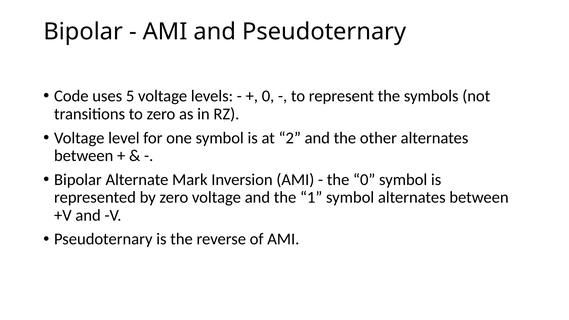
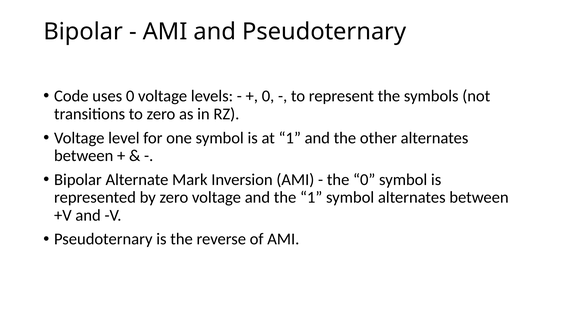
uses 5: 5 -> 0
at 2: 2 -> 1
